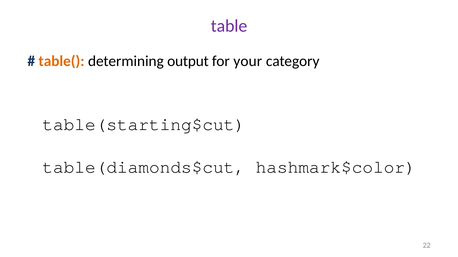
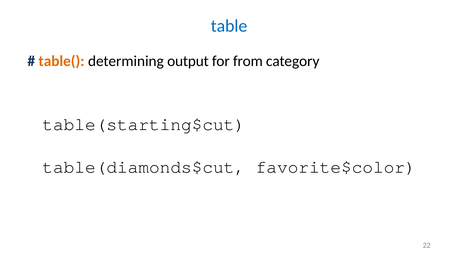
table colour: purple -> blue
your: your -> from
hashmark$color: hashmark$color -> favorite$color
